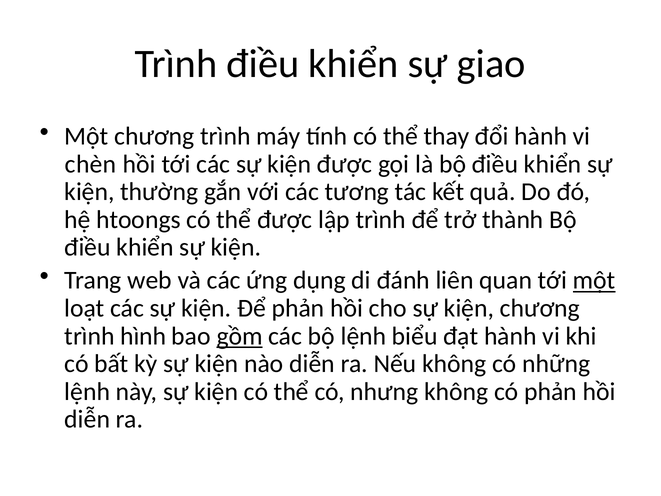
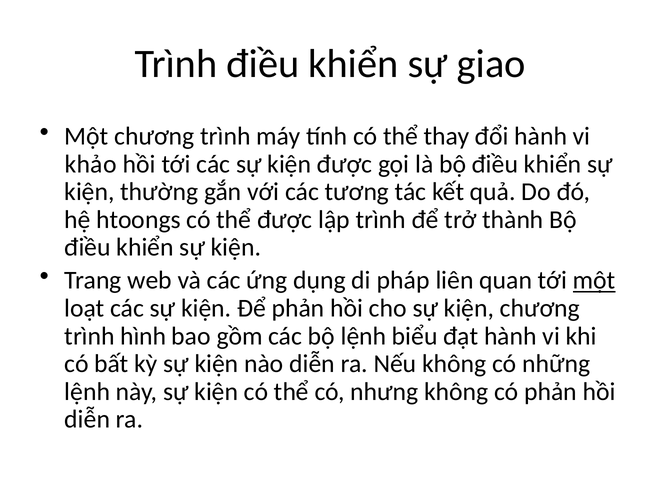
chèn: chèn -> khảo
đánh: đánh -> pháp
gồm underline: present -> none
